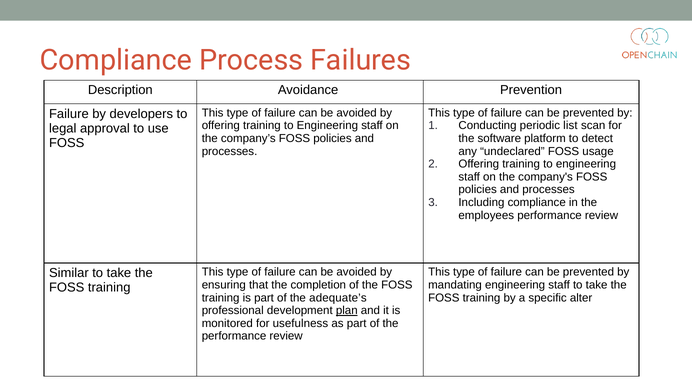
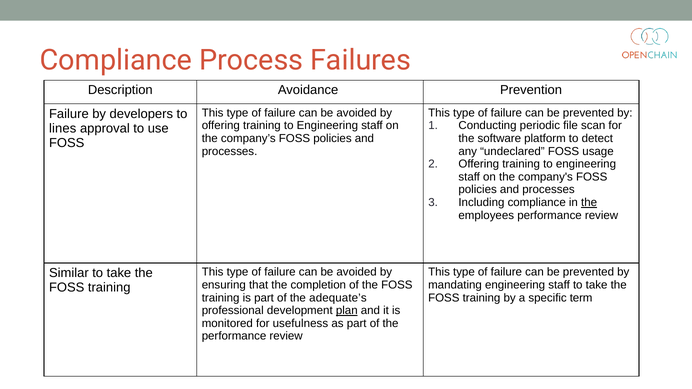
list: list -> file
legal: legal -> lines
the at (589, 203) underline: none -> present
alter: alter -> term
